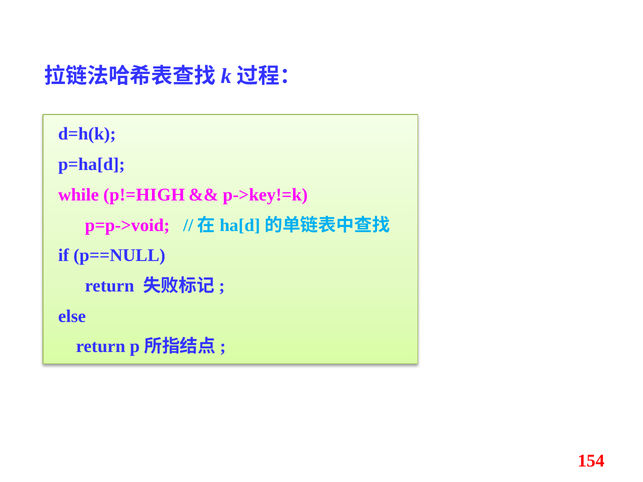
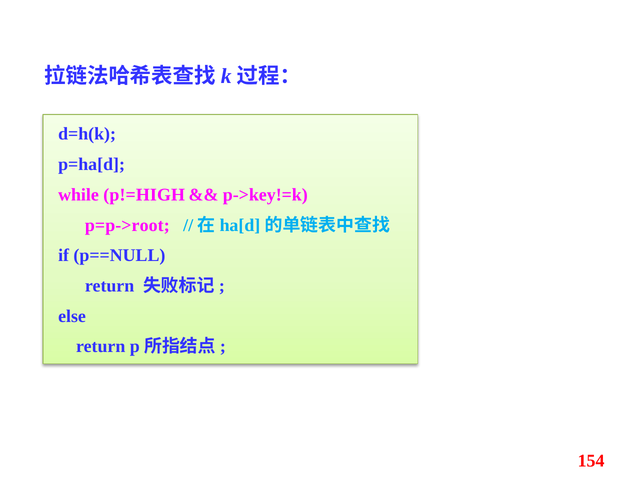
p=p->void: p=p->void -> p=p->root
